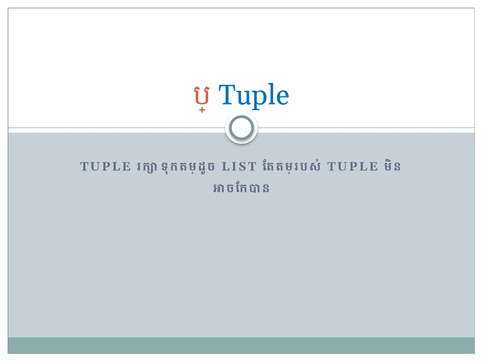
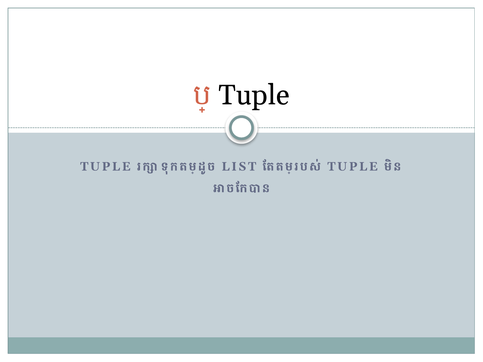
Tuple at (254, 95) colour: blue -> black
